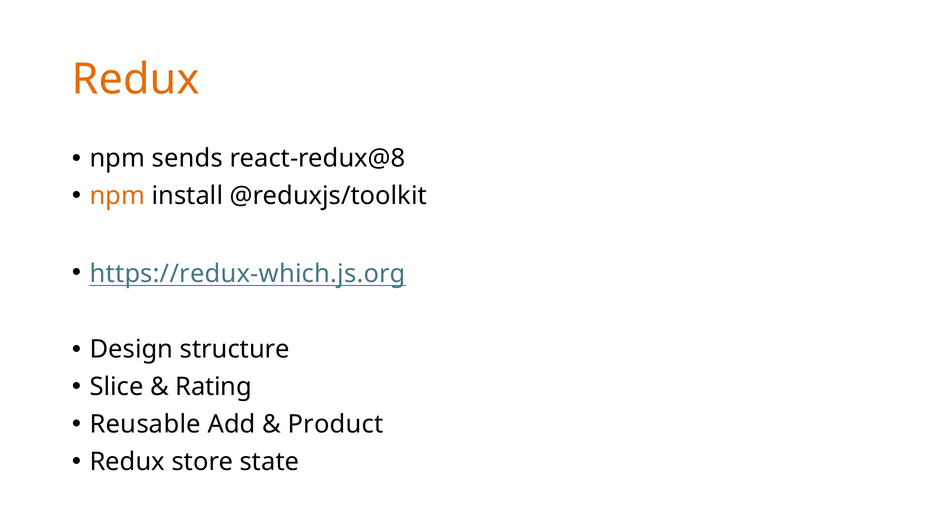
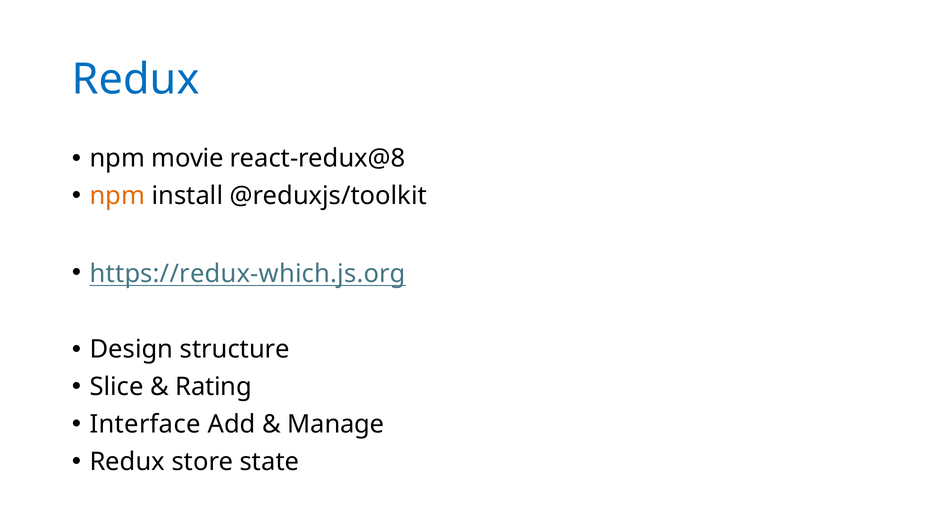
Redux at (136, 79) colour: orange -> blue
sends: sends -> movie
Reusable: Reusable -> Interface
Product: Product -> Manage
